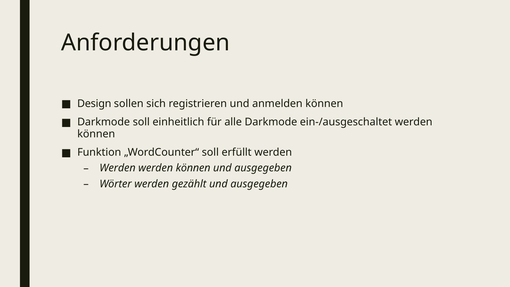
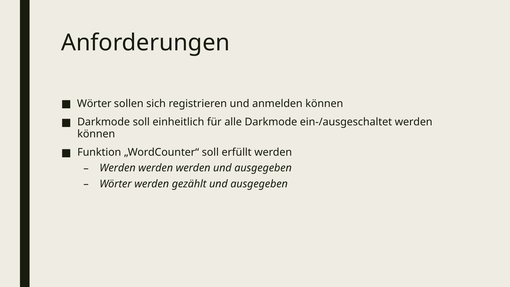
Design at (94, 104): Design -> Wörter
können at (193, 168): können -> werden
